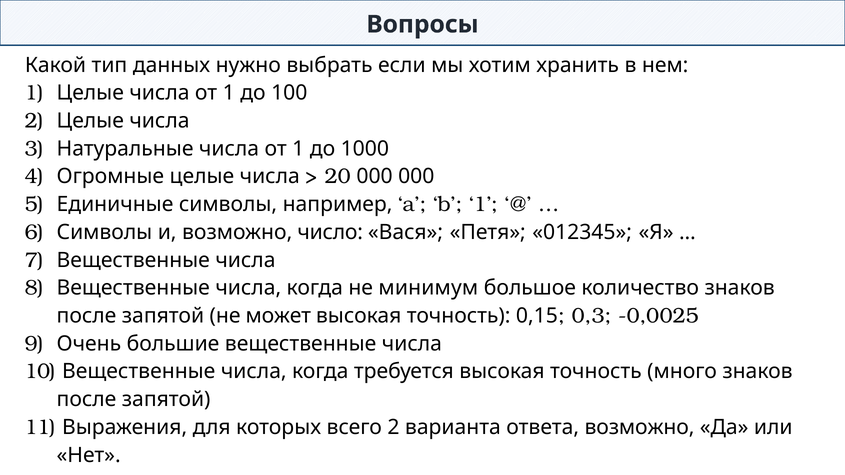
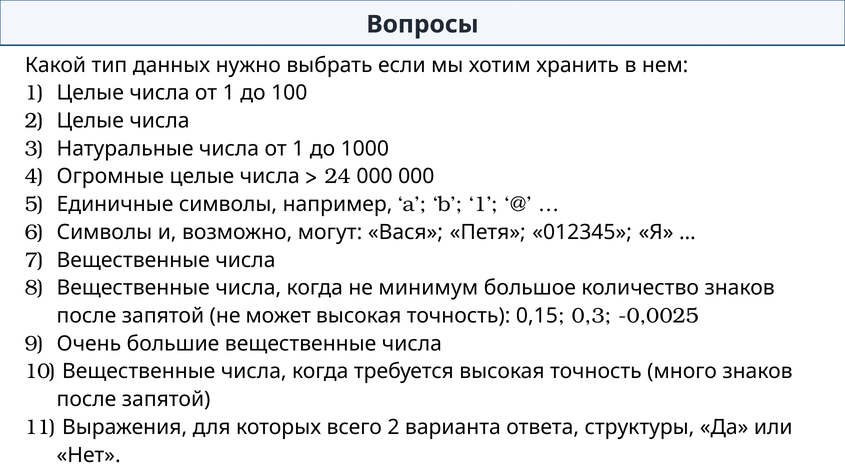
20: 20 -> 24
число: число -> могут
ответа возможно: возможно -> структуры
